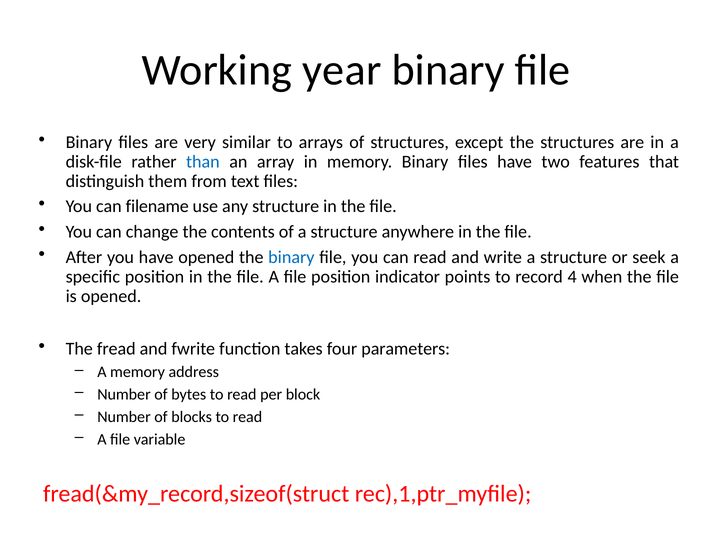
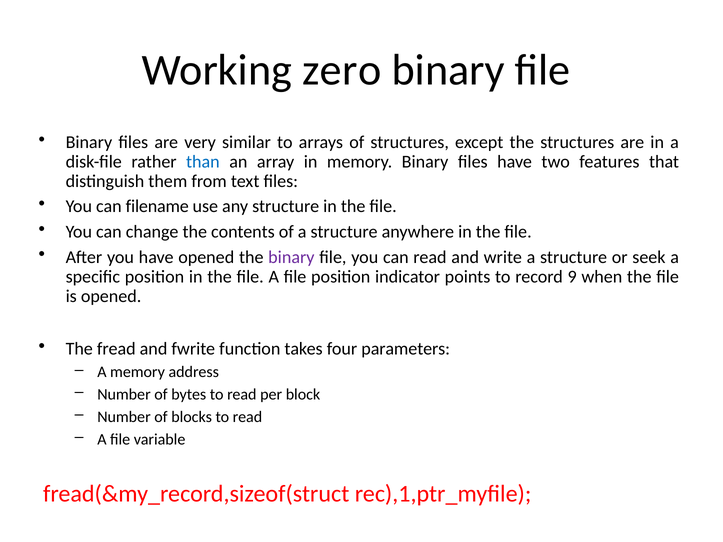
year: year -> zero
binary at (291, 257) colour: blue -> purple
4: 4 -> 9
